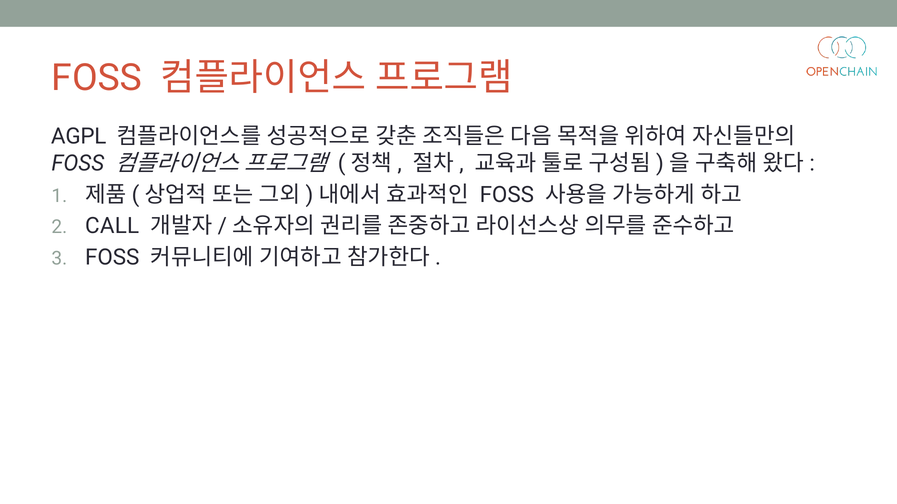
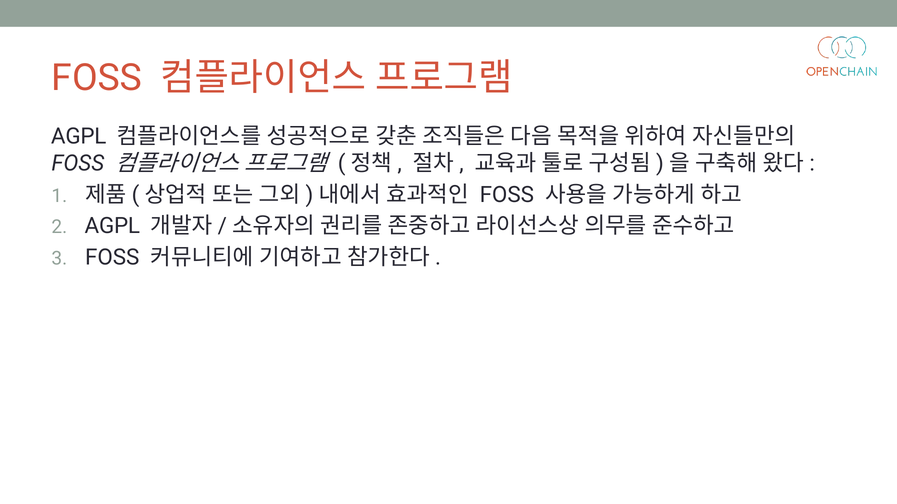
CALL at (112, 226): CALL -> AGPL
